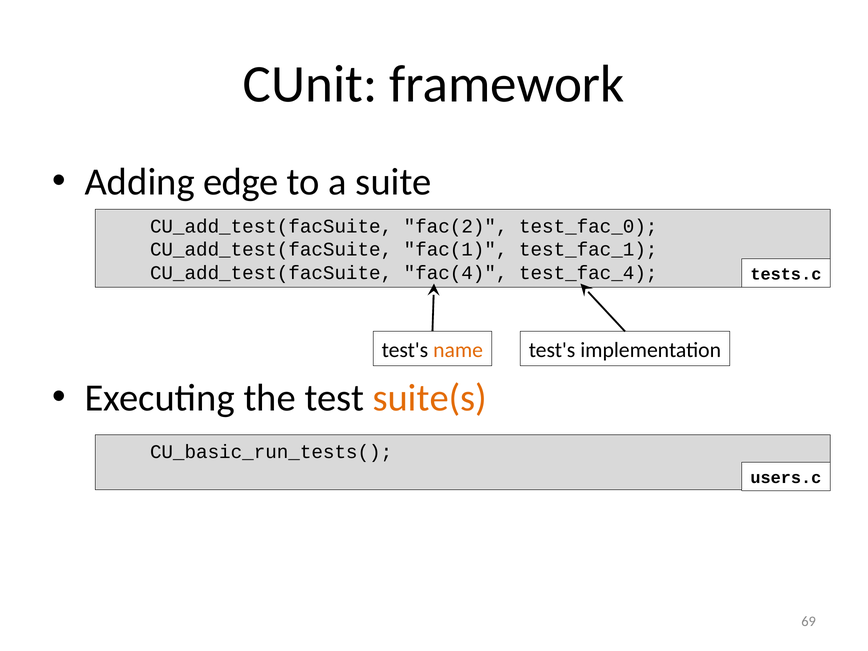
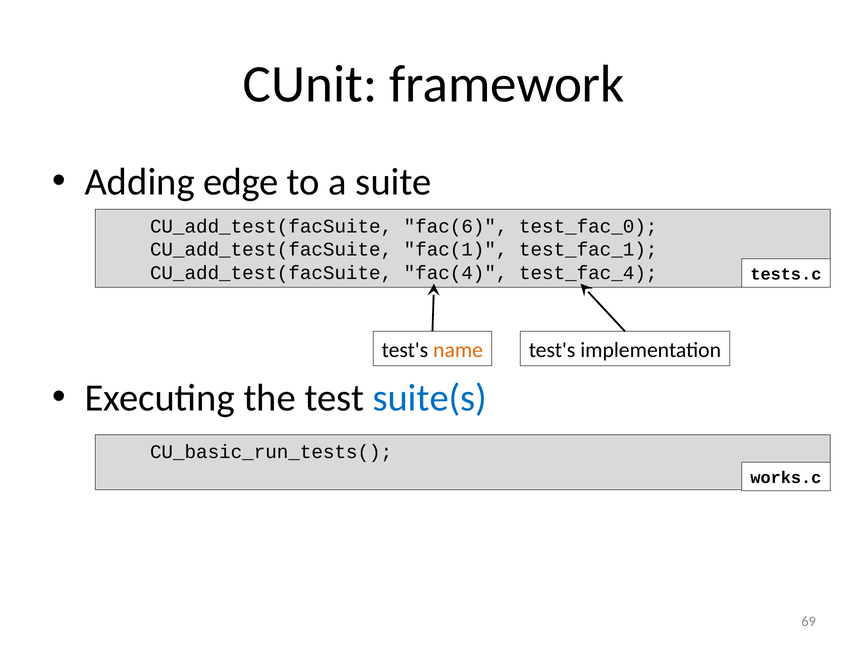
fac(2: fac(2 -> fac(6
suite(s colour: orange -> blue
users.c: users.c -> works.c
